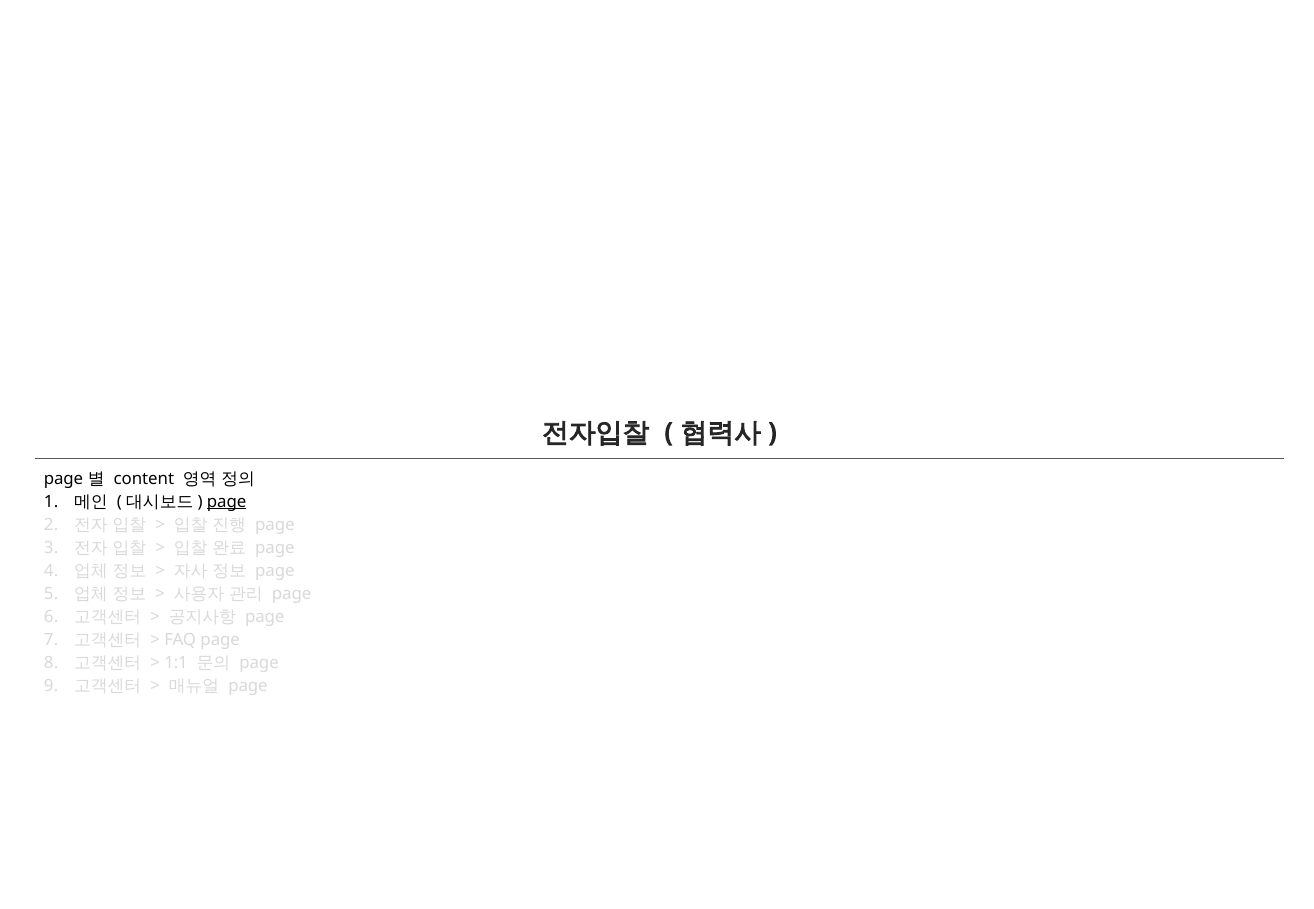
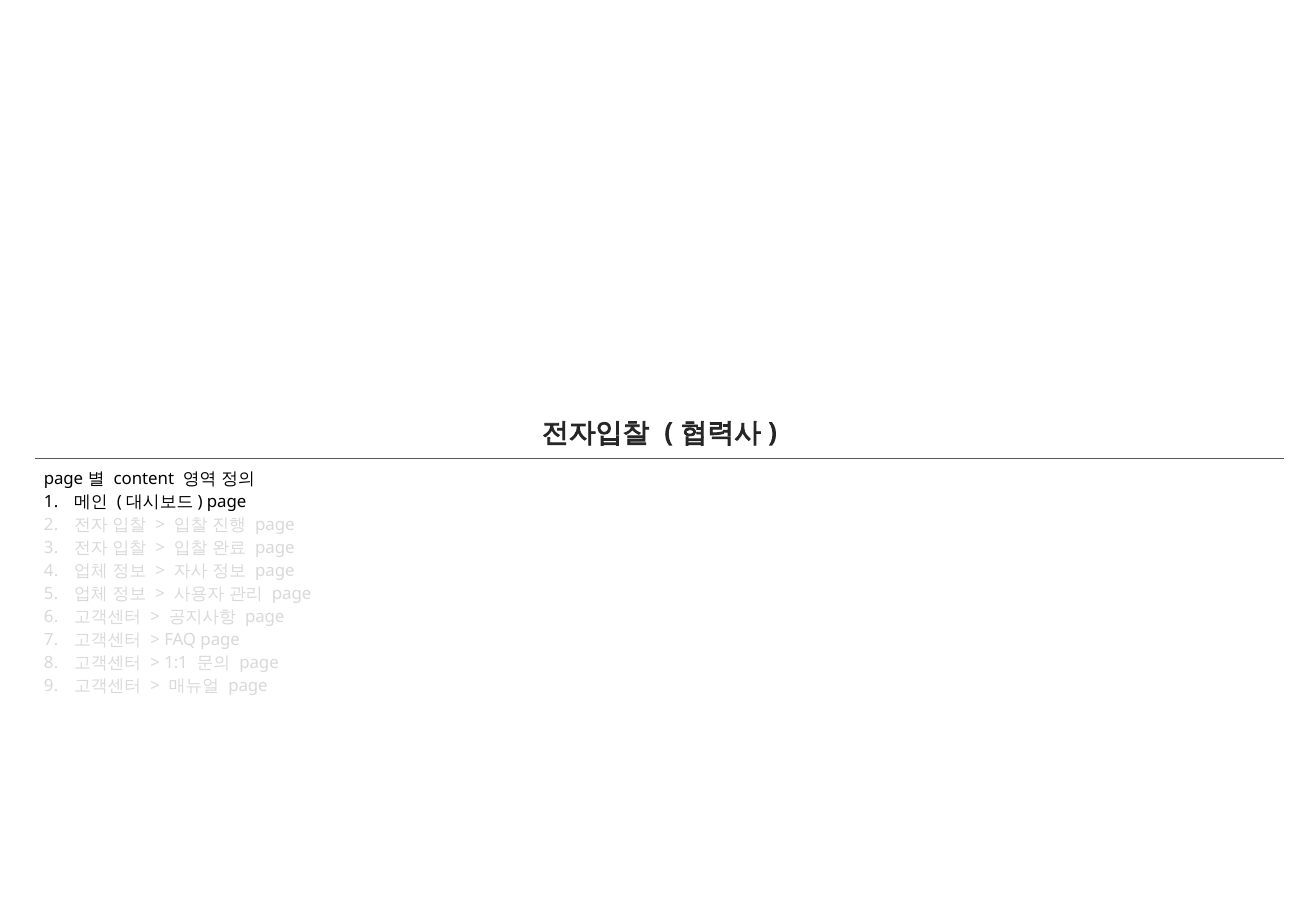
page at (227, 502) underline: present -> none
